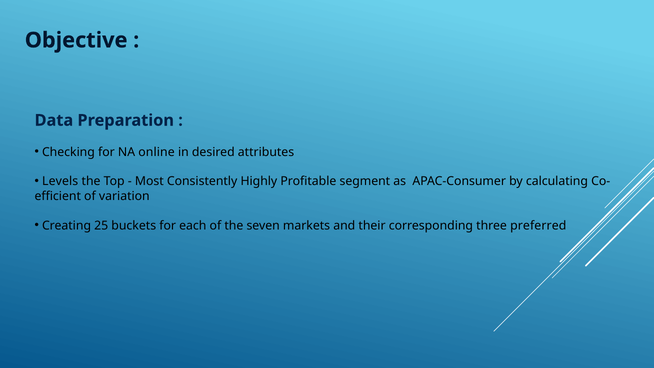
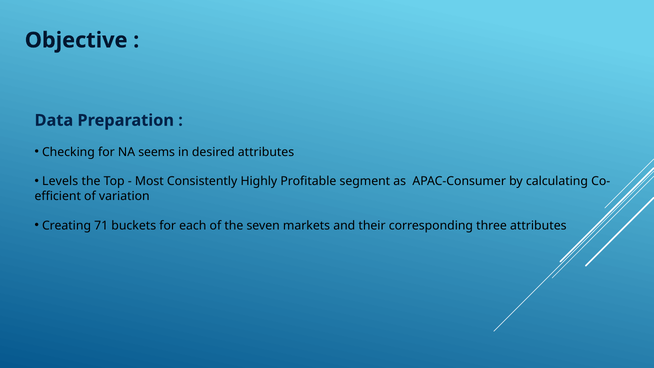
online: online -> seems
25: 25 -> 71
three preferred: preferred -> attributes
